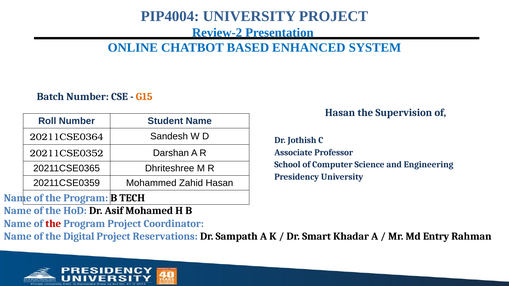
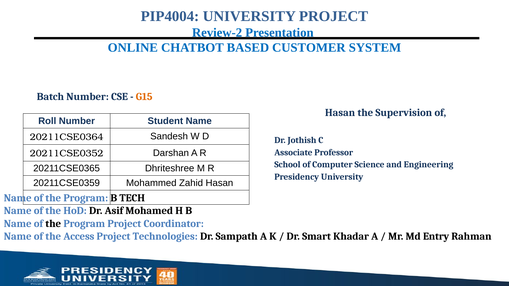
ENHANCED: ENHANCED -> CUSTOMER
the at (53, 224) colour: red -> black
Digital: Digital -> Access
Reservations: Reservations -> Technologies
